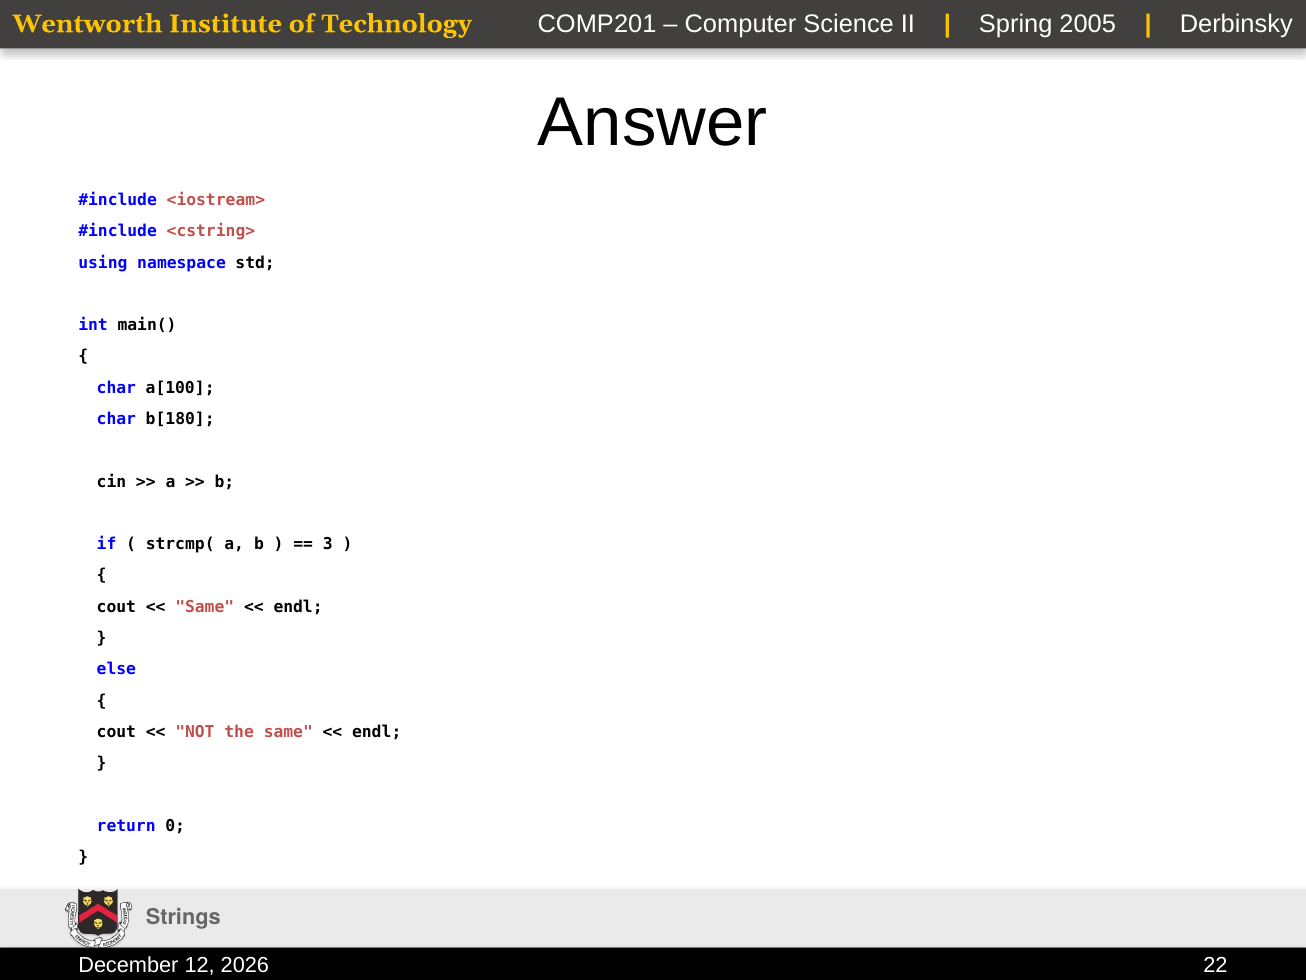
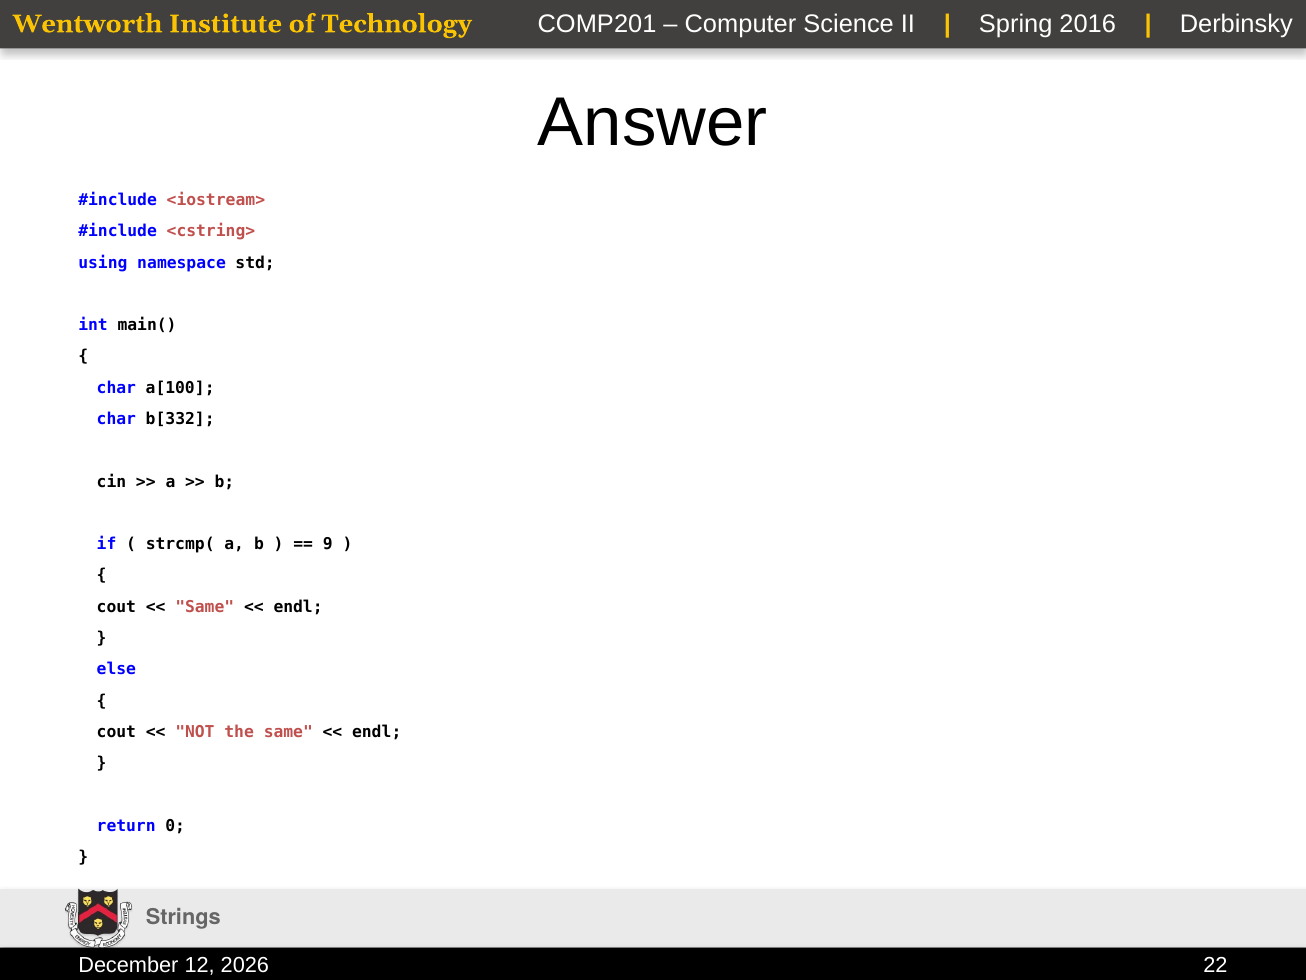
2005: 2005 -> 2016
b[180: b[180 -> b[332
3: 3 -> 9
